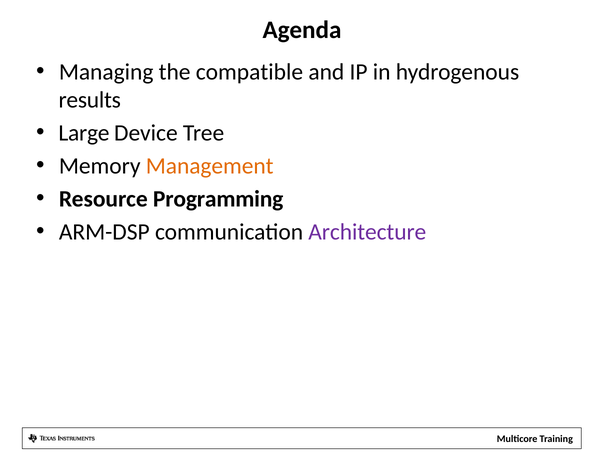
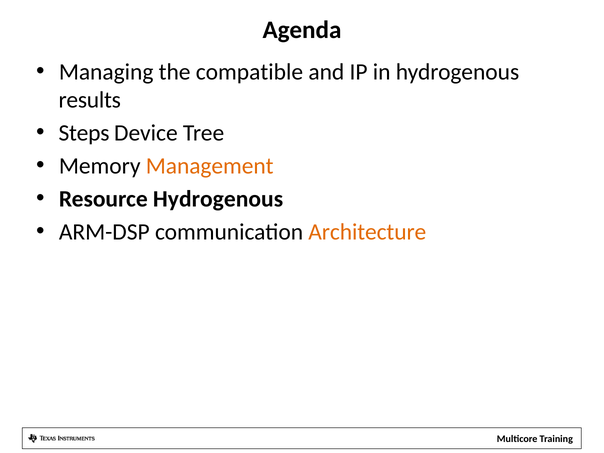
Large: Large -> Steps
Resource Programming: Programming -> Hydrogenous
Architecture colour: purple -> orange
